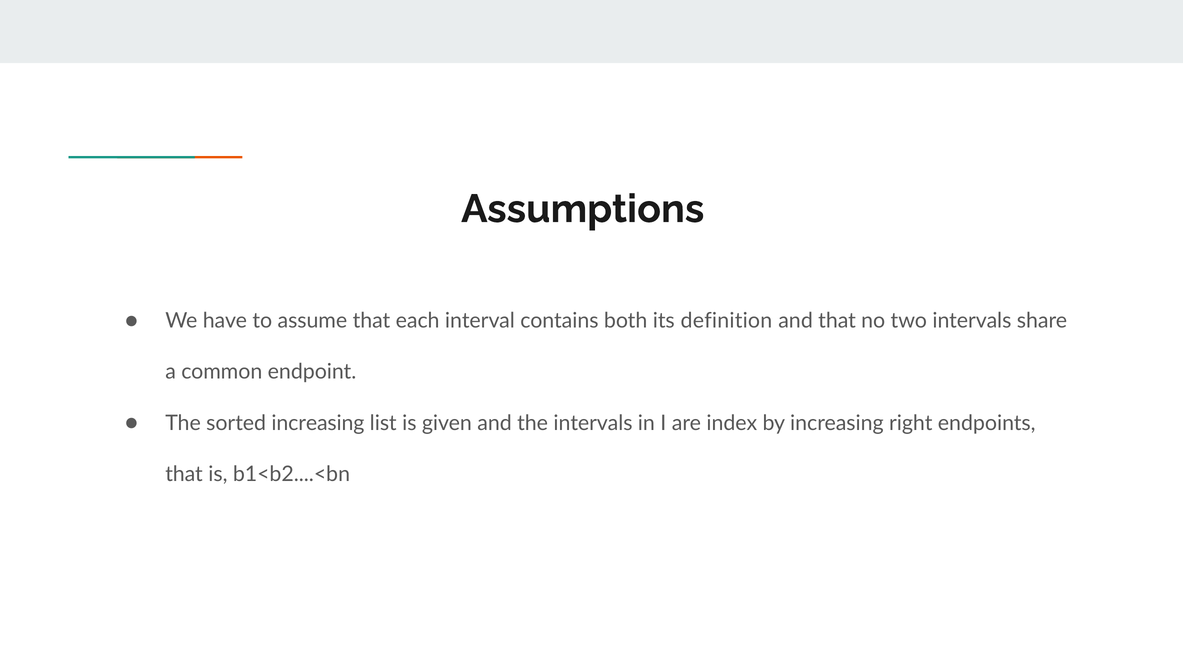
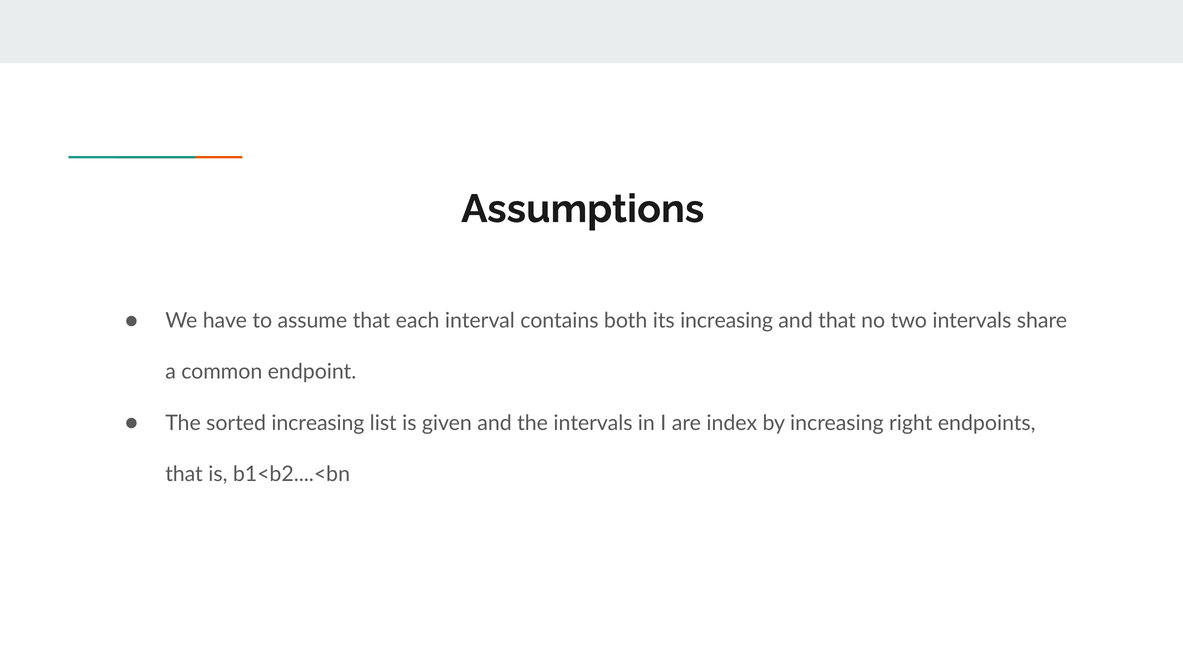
its definition: definition -> increasing
